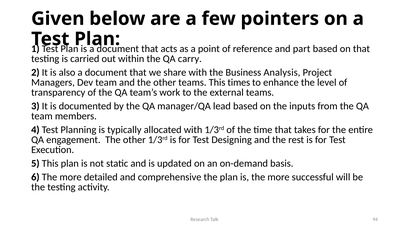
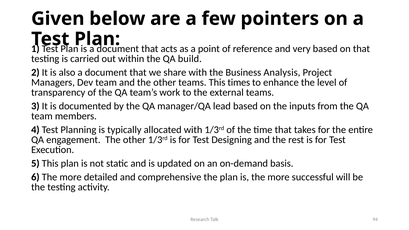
part: part -> very
carry: carry -> build
